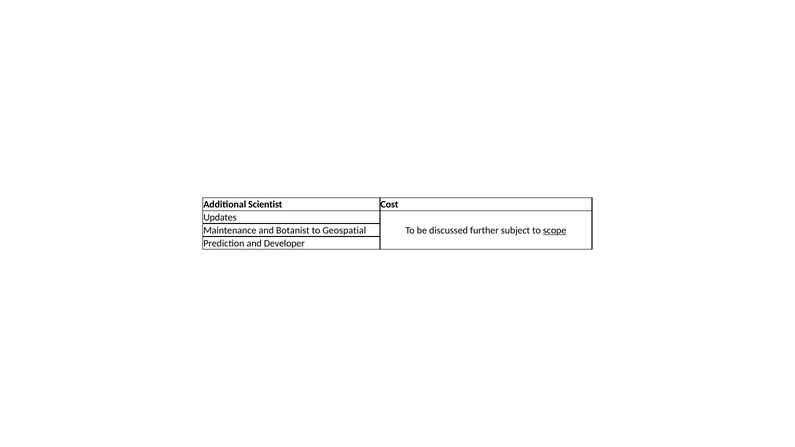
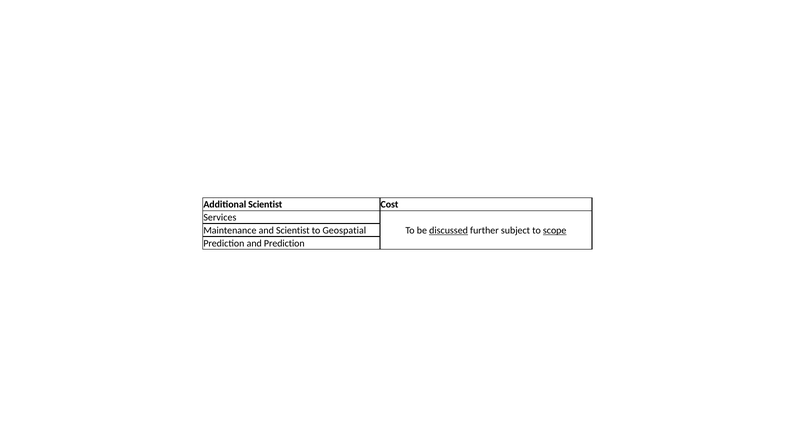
Updates: Updates -> Services
discussed underline: none -> present
and Botanist: Botanist -> Scientist
and Developer: Developer -> Prediction
